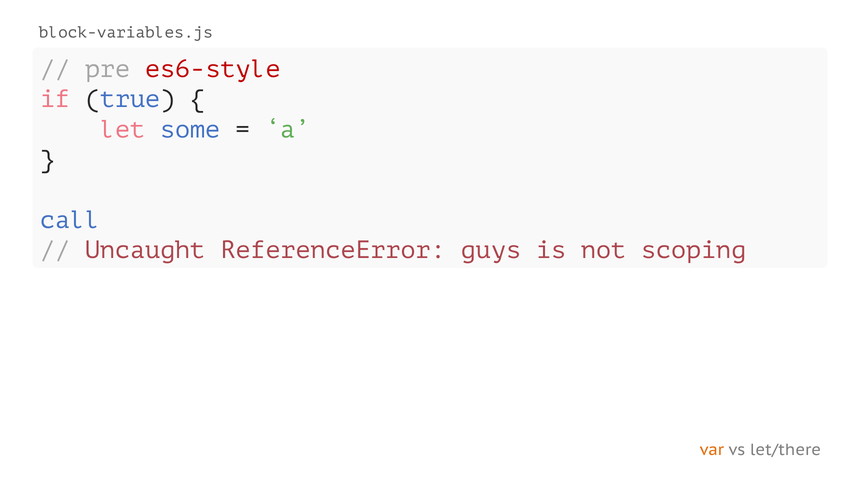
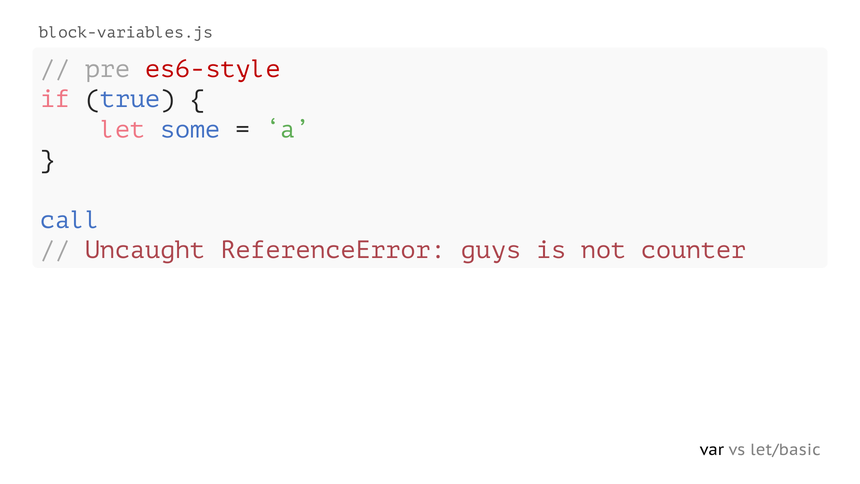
scoping: scoping -> counter
var colour: orange -> black
let/there: let/there -> let/basic
